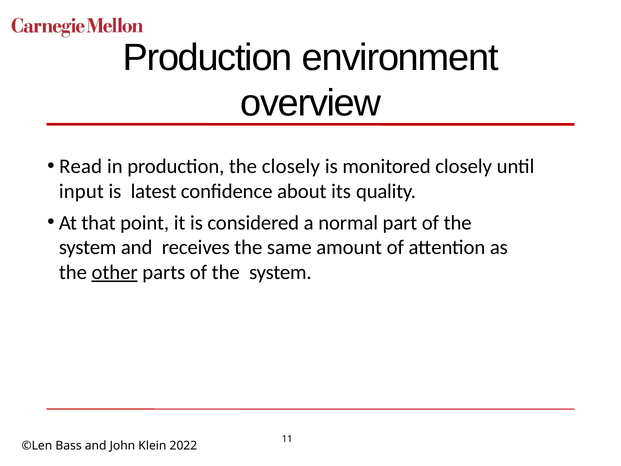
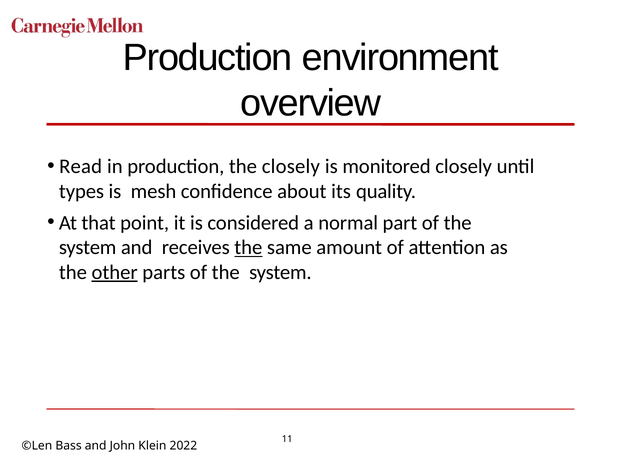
input: input -> types
latest: latest -> mesh
the at (248, 247) underline: none -> present
